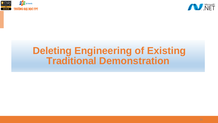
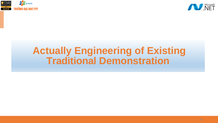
Deleting: Deleting -> Actually
